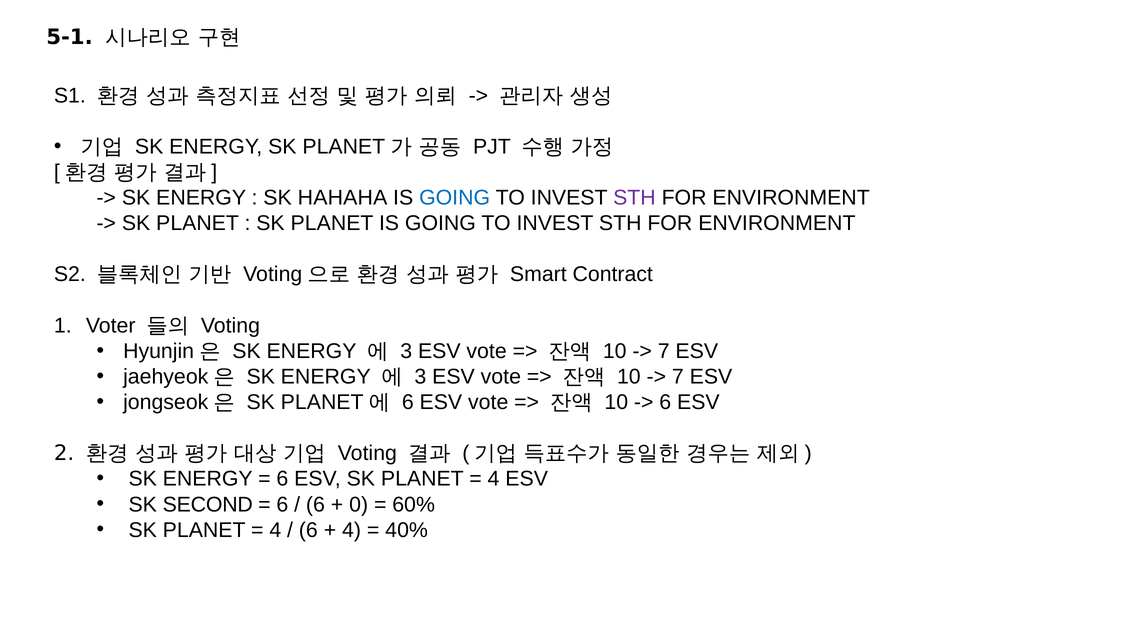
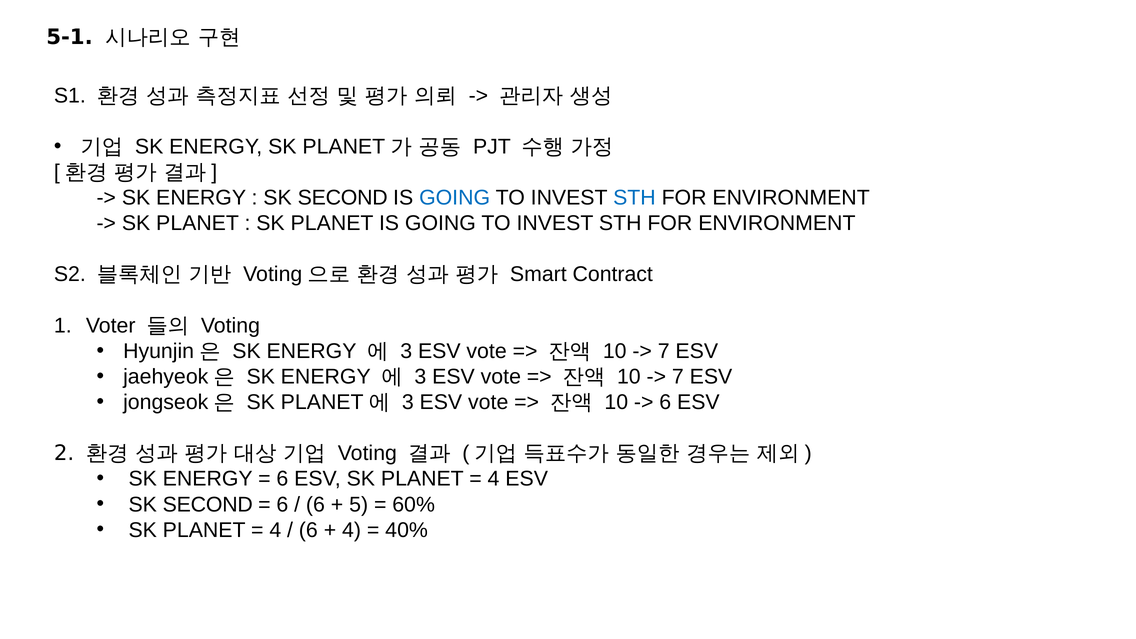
HAHAHA at (343, 198): HAHAHA -> SECOND
STH at (634, 198) colour: purple -> blue
6 at (408, 402): 6 -> 3
0: 0 -> 5
